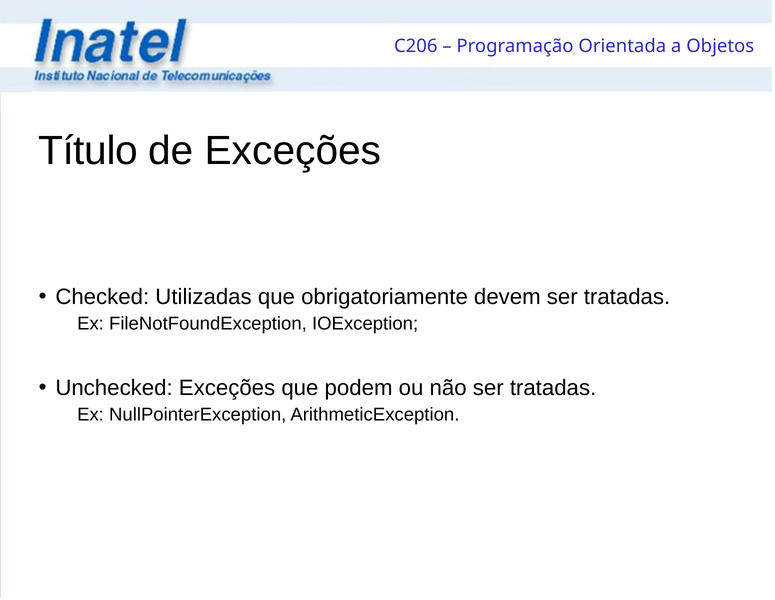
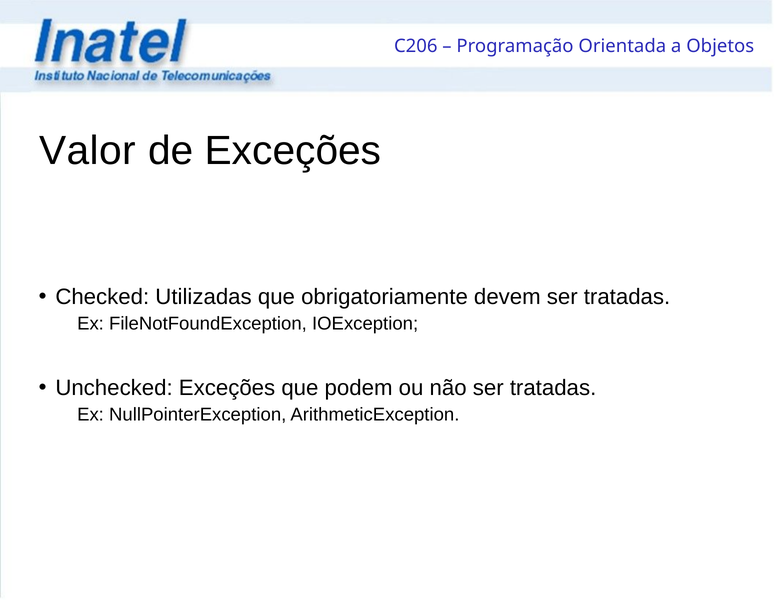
Título: Título -> Valor
